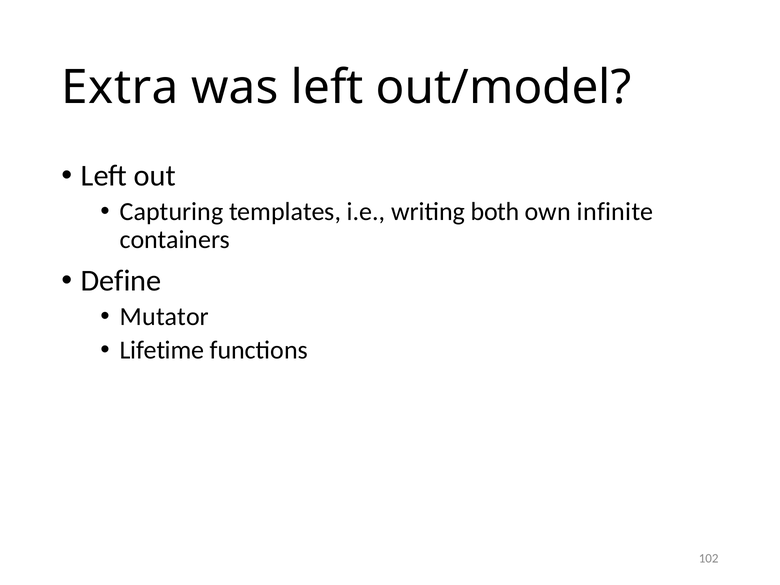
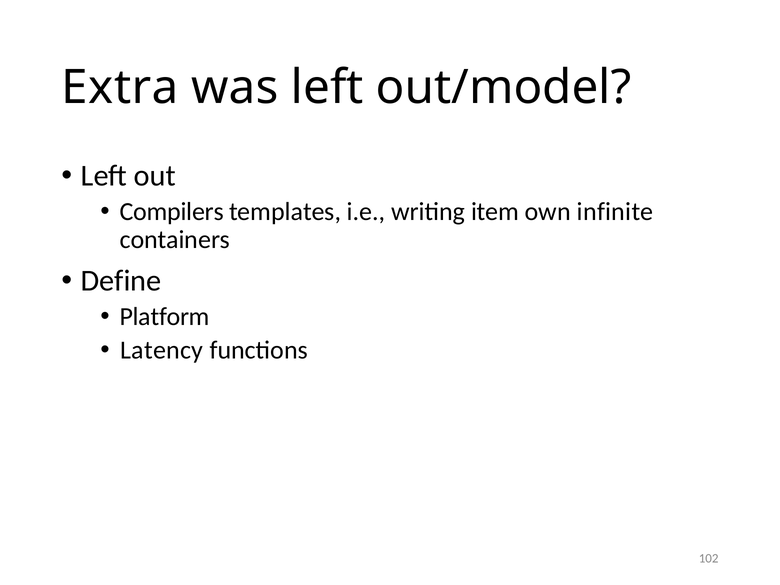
Capturing: Capturing -> Compilers
both: both -> item
Mutator: Mutator -> Platform
Lifetime: Lifetime -> Latency
